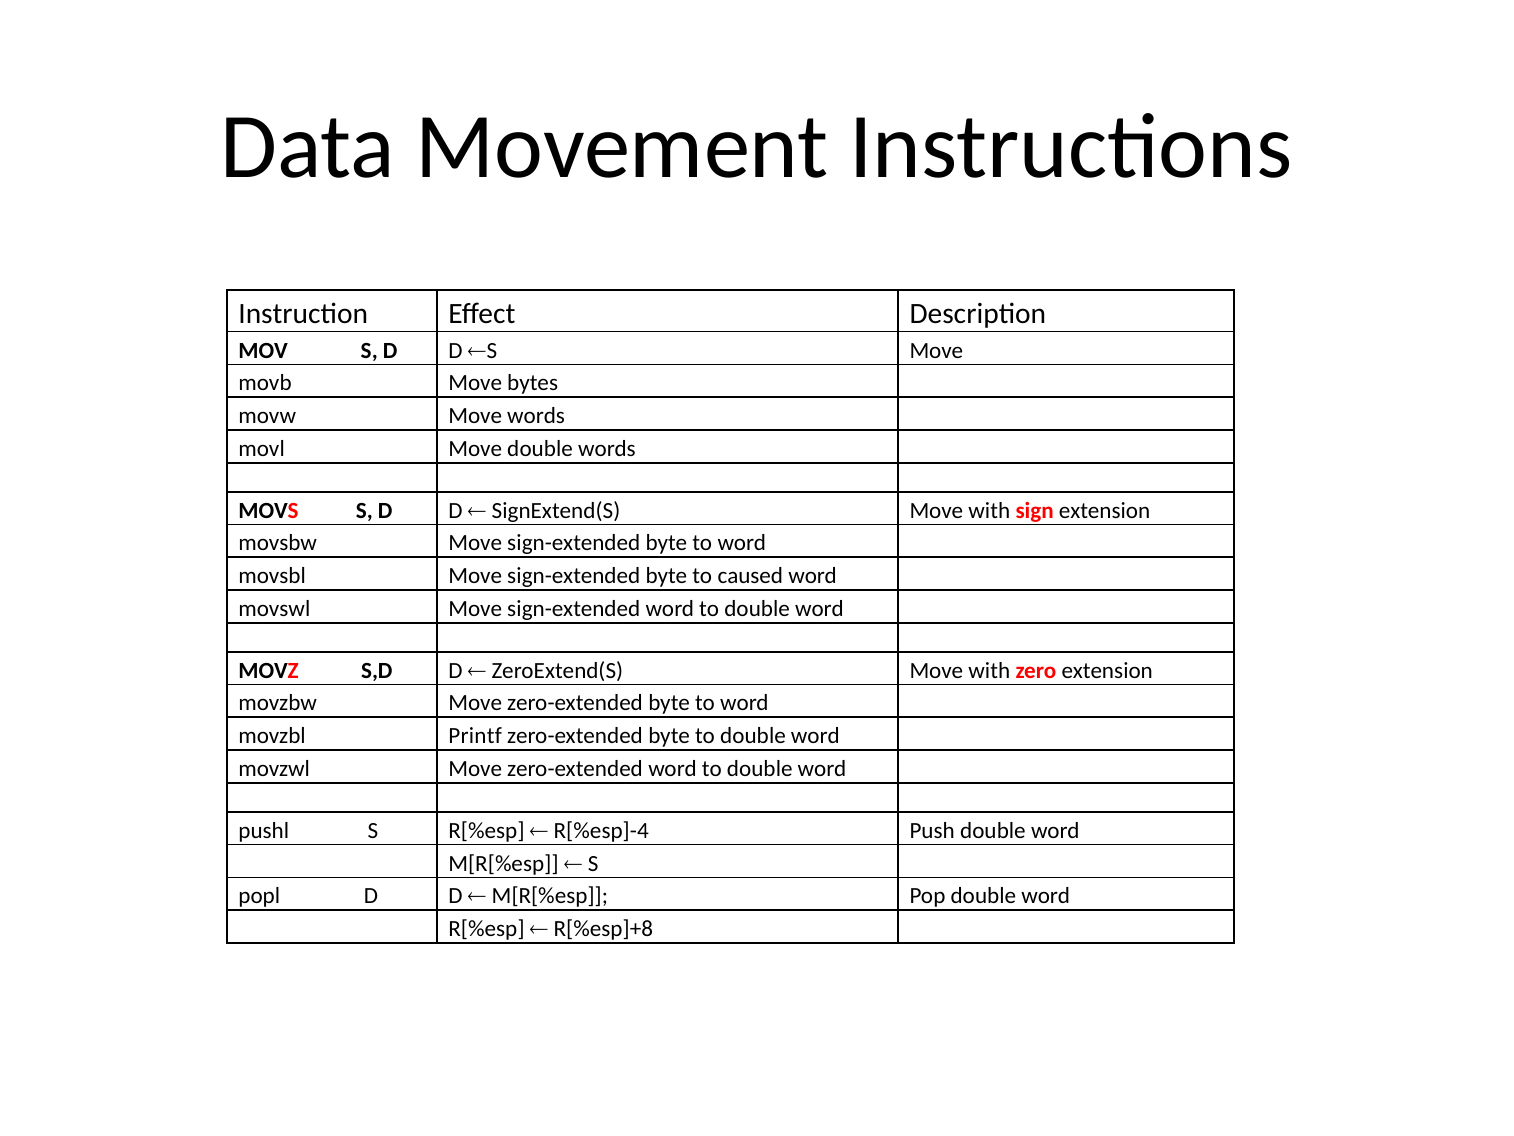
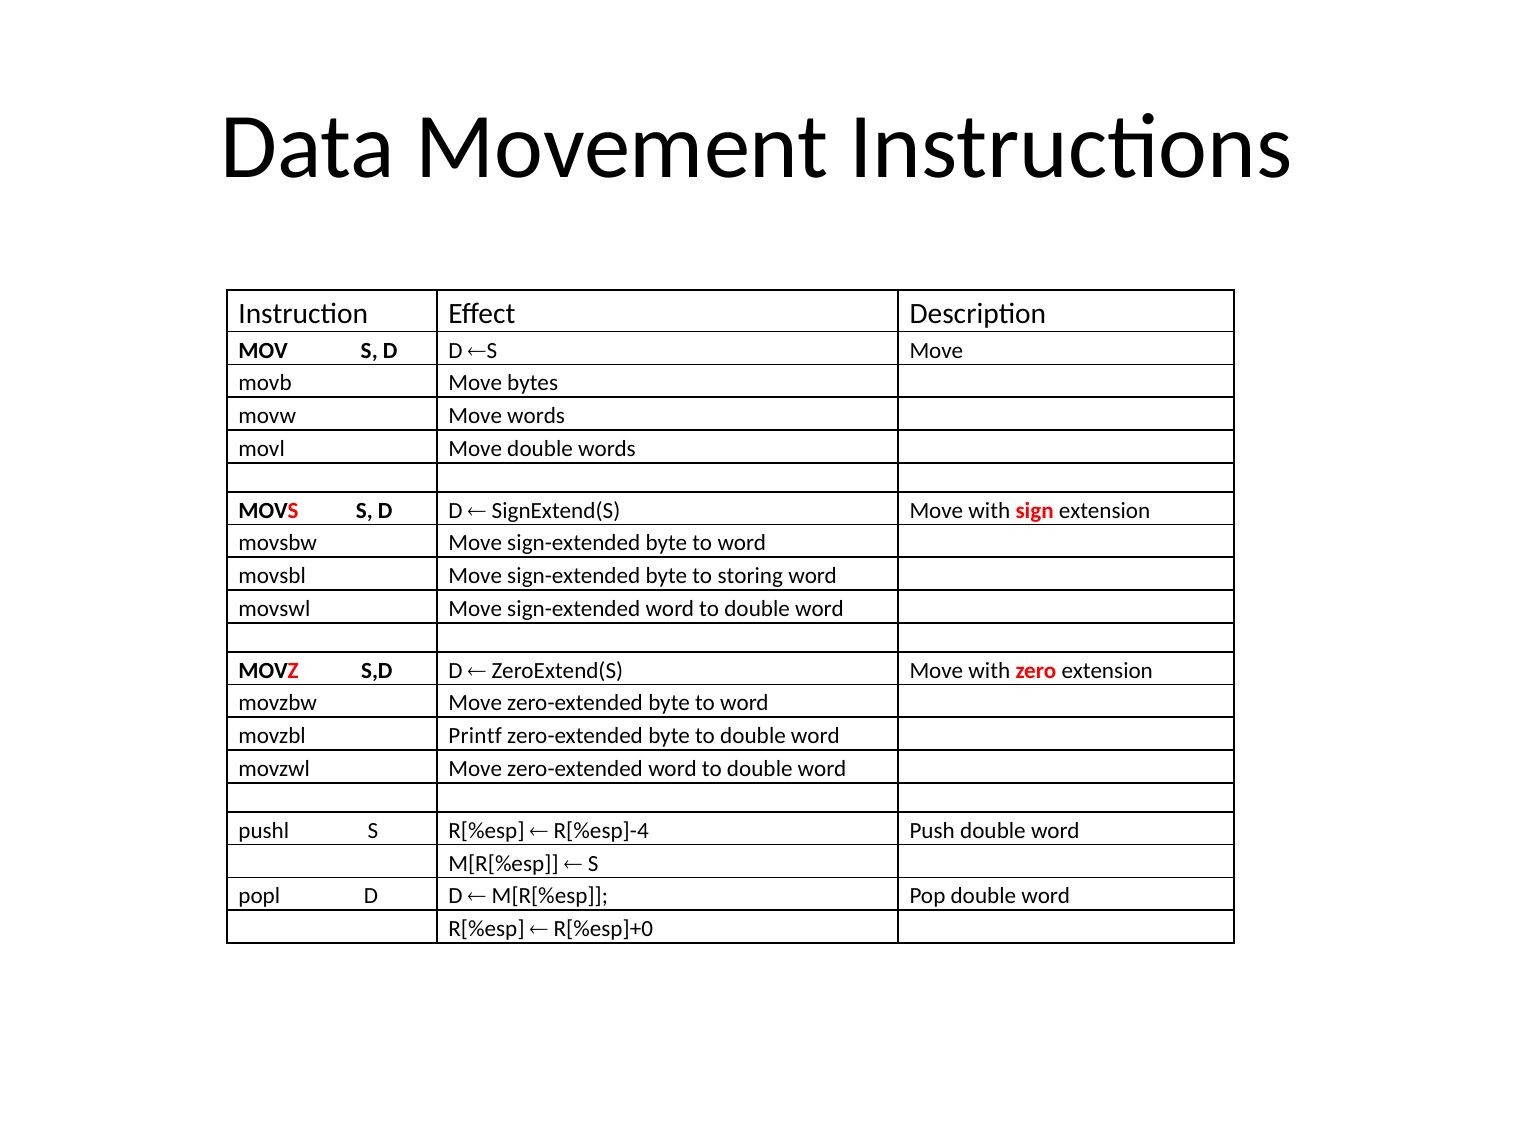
caused: caused -> storing
R[%esp]+8: R[%esp]+8 -> R[%esp]+0
